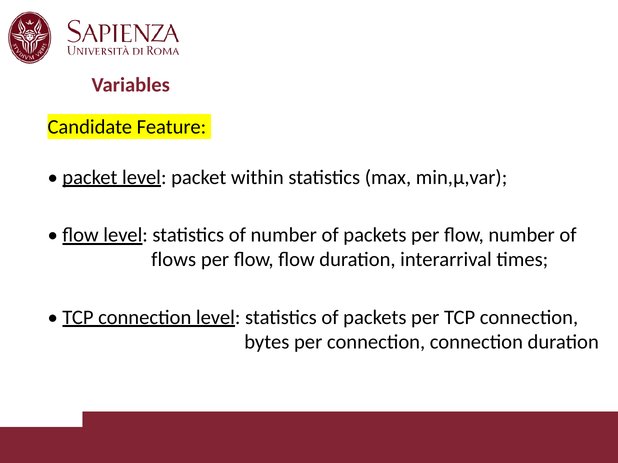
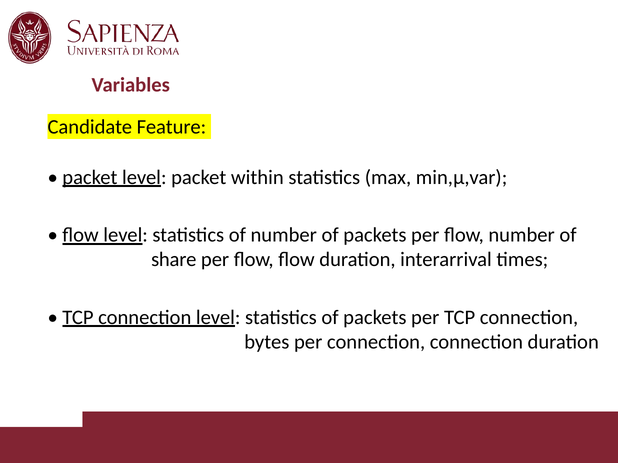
flows: flows -> share
